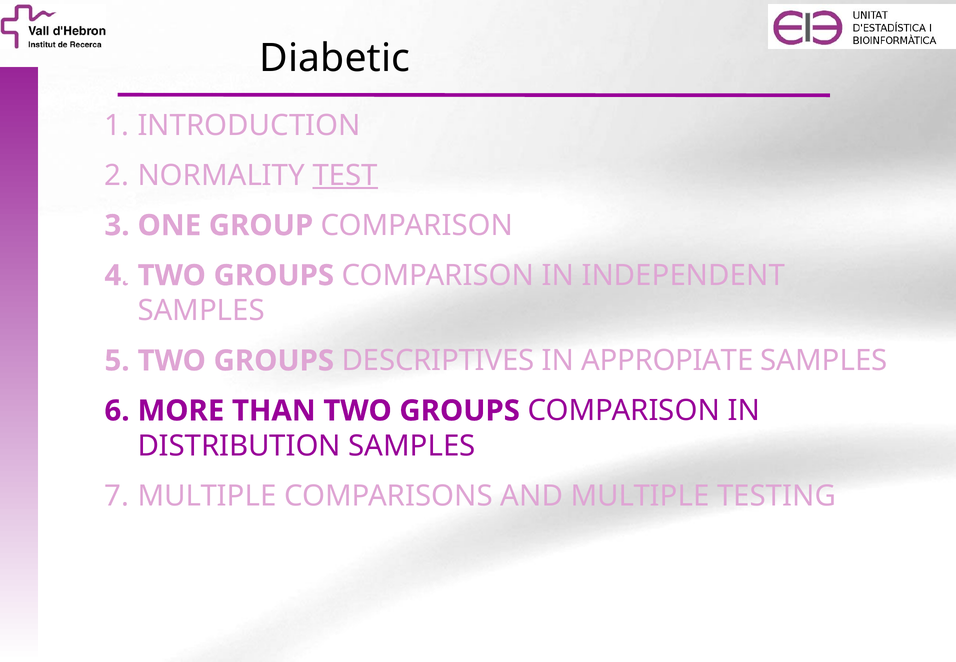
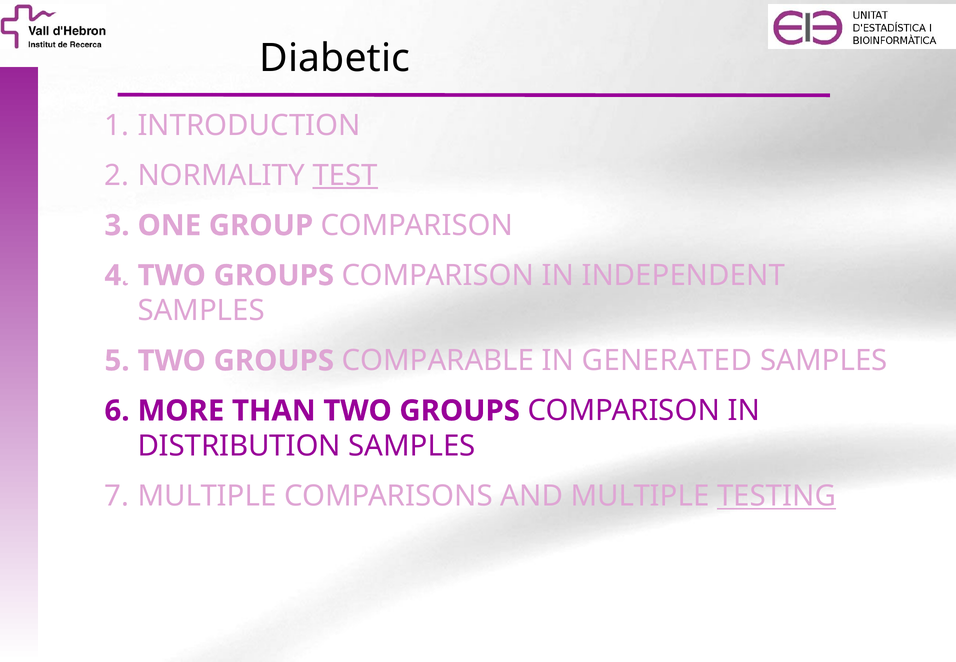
DESCRIPTIVES: DESCRIPTIVES -> COMPARABLE
APPROPIATE: APPROPIATE -> GENERATED
TESTING underline: none -> present
